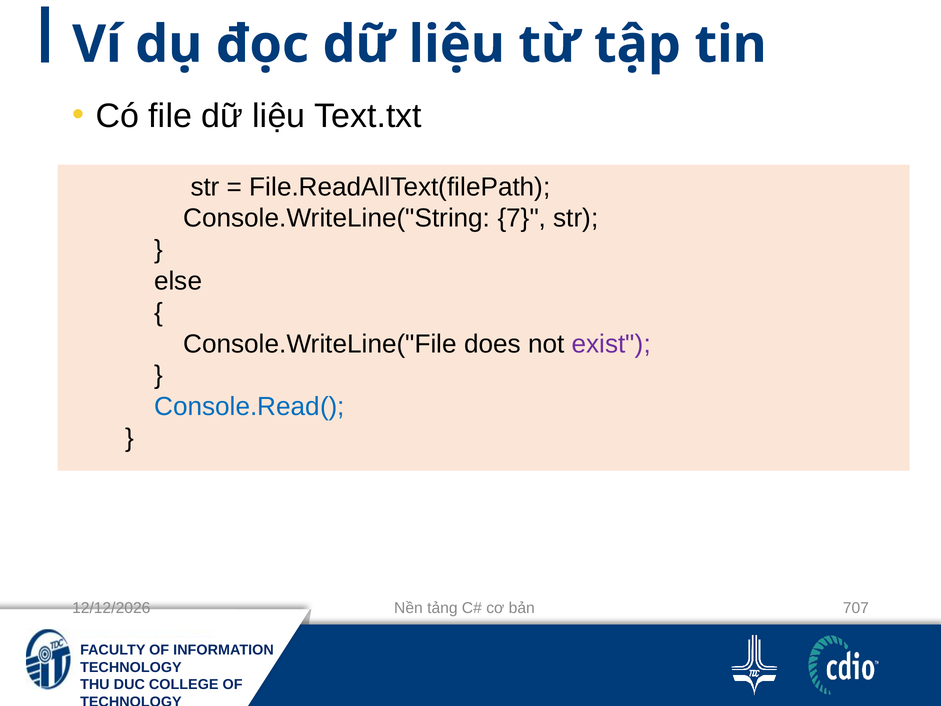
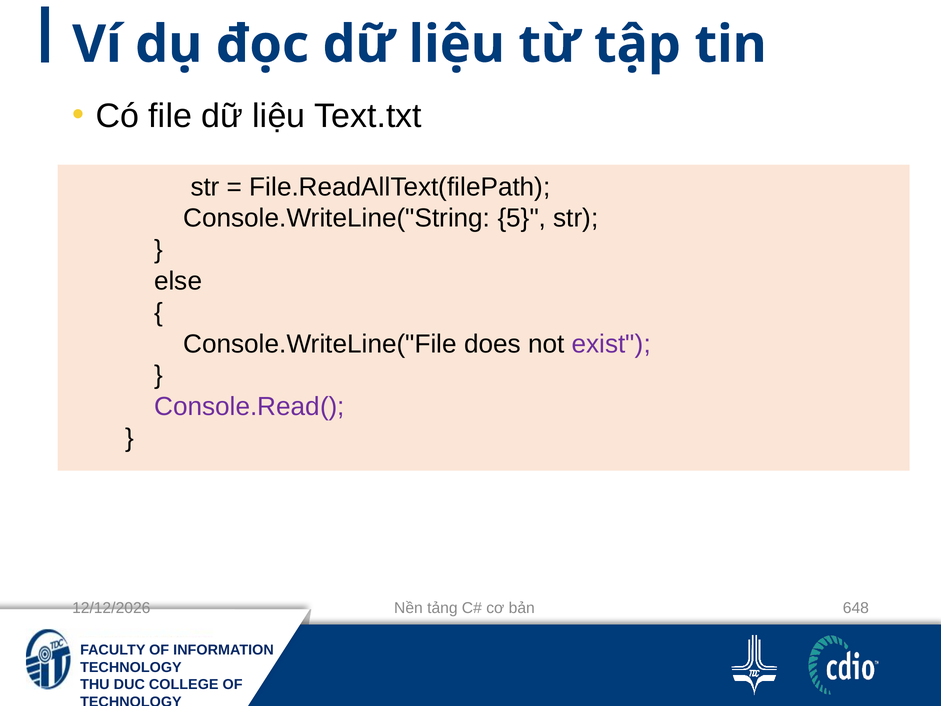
7: 7 -> 5
Console.Read( colour: blue -> purple
707: 707 -> 648
